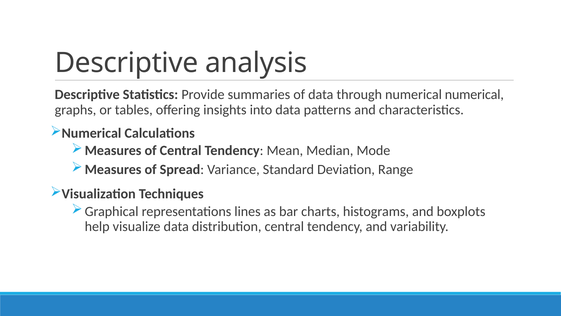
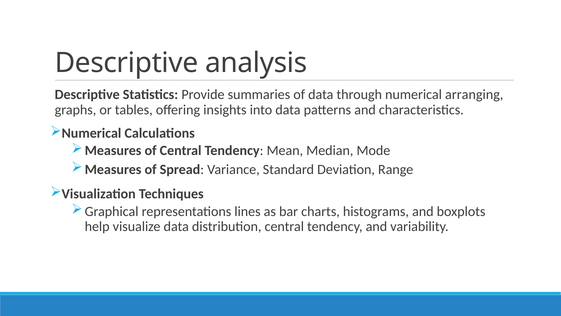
numerical numerical: numerical -> arranging
